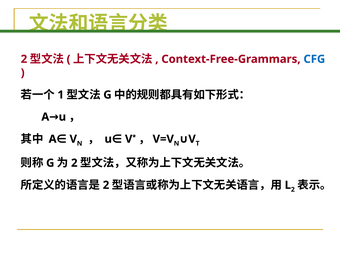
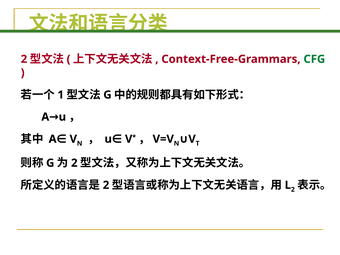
CFG colour: blue -> green
